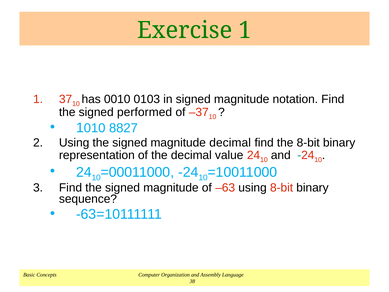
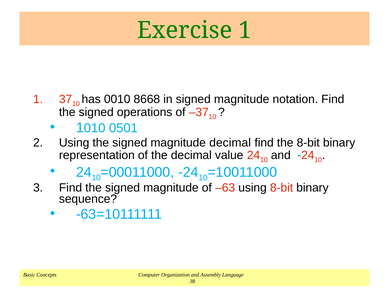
0103: 0103 -> 8668
performed: performed -> operations
8827: 8827 -> 0501
